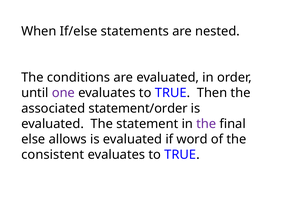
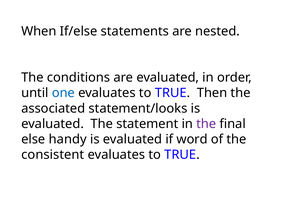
one colour: purple -> blue
statement/order: statement/order -> statement/looks
allows: allows -> handy
